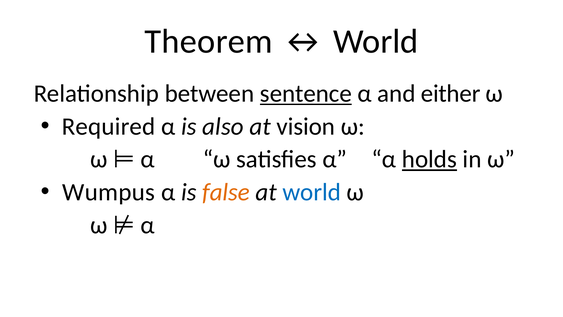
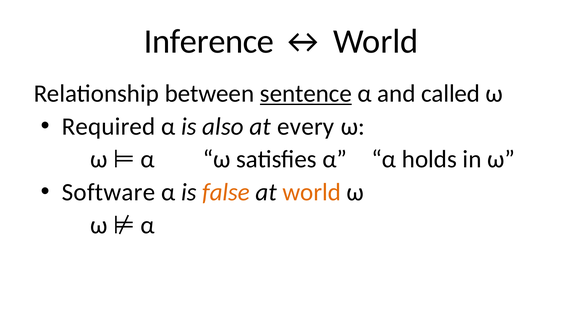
Theorem: Theorem -> Inference
either: either -> called
vision: vision -> every
holds underline: present -> none
Wumpus: Wumpus -> Software
world at (312, 192) colour: blue -> orange
